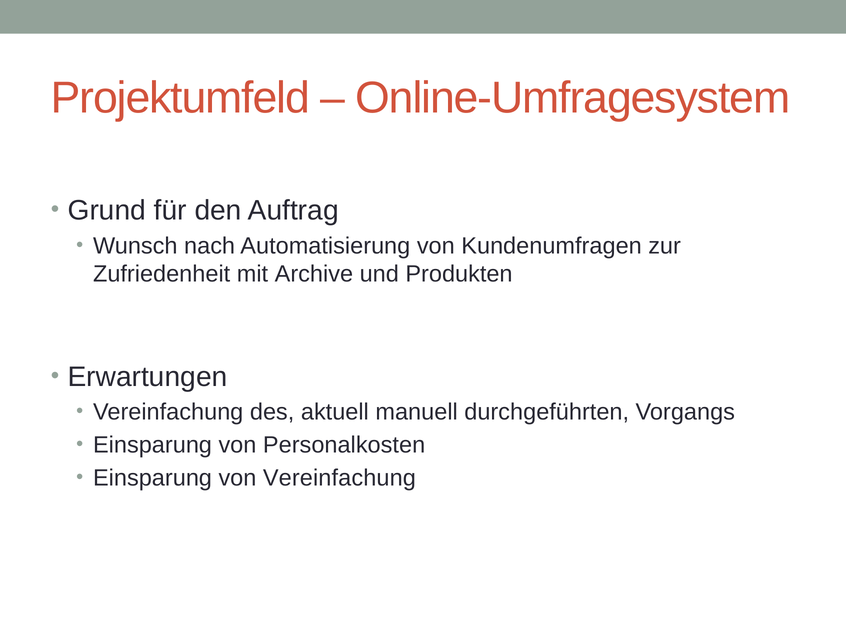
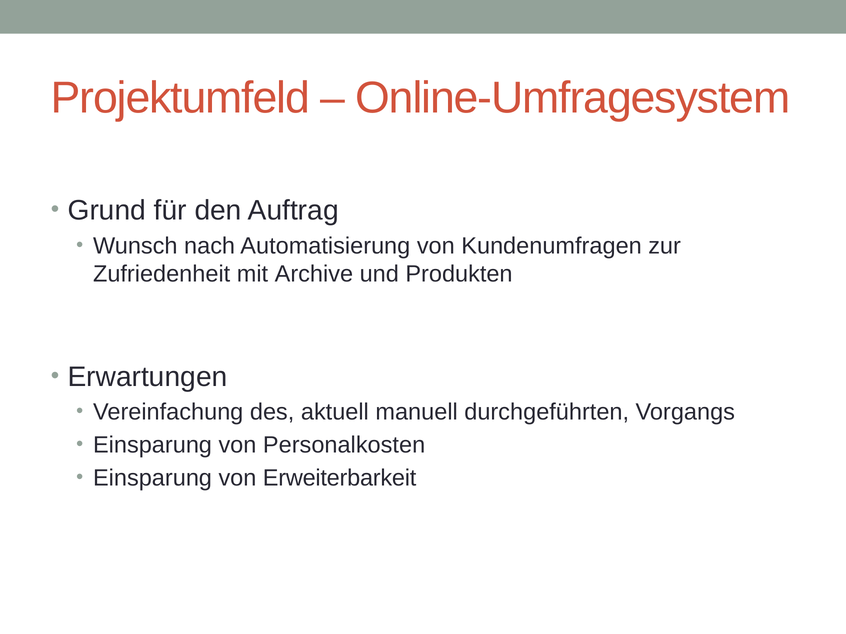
von Vereinfachung: Vereinfachung -> Erweiterbarkeit
